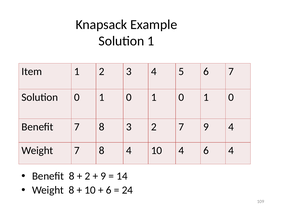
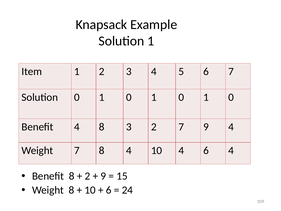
Benefit 7: 7 -> 4
14: 14 -> 15
